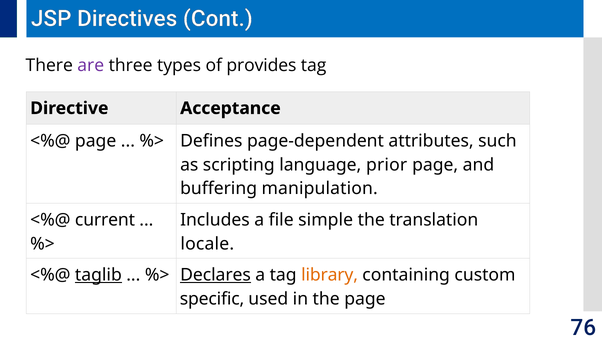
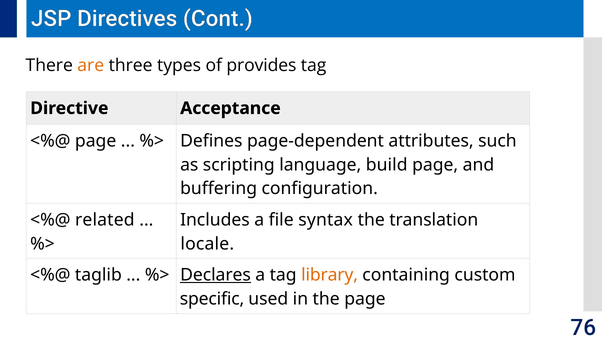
are colour: purple -> orange
prior: prior -> build
manipulation: manipulation -> configuration
current: current -> related
simple: simple -> syntax
taglib underline: present -> none
